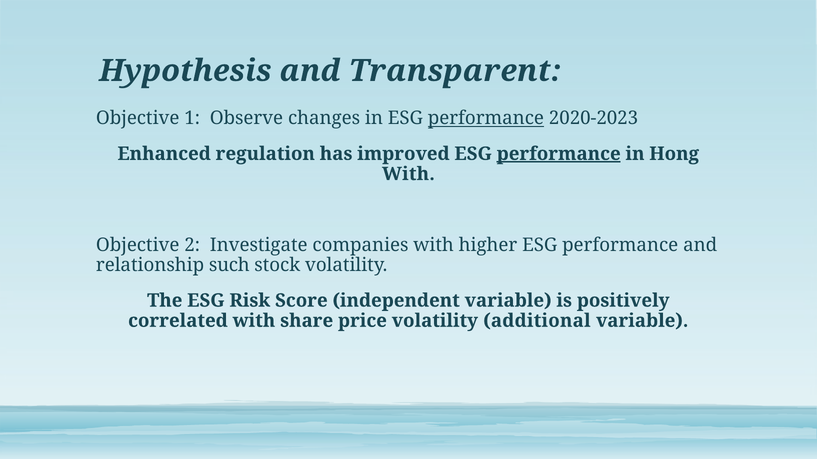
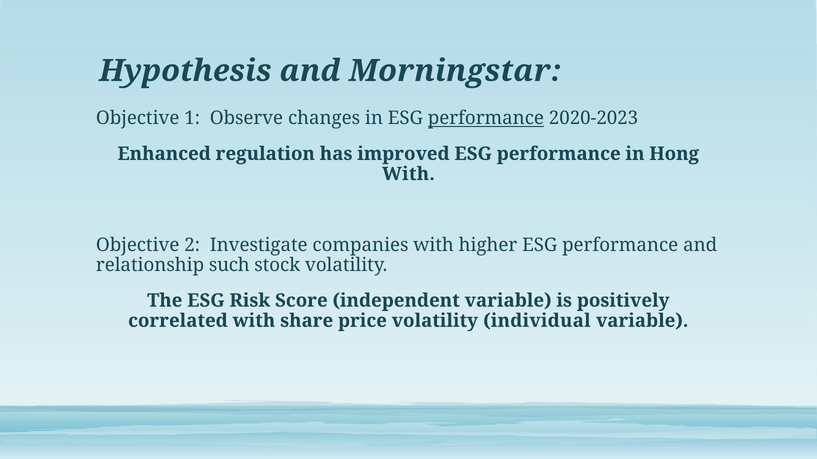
Transparent: Transparent -> Morningstar
performance at (559, 154) underline: present -> none
additional: additional -> individual
